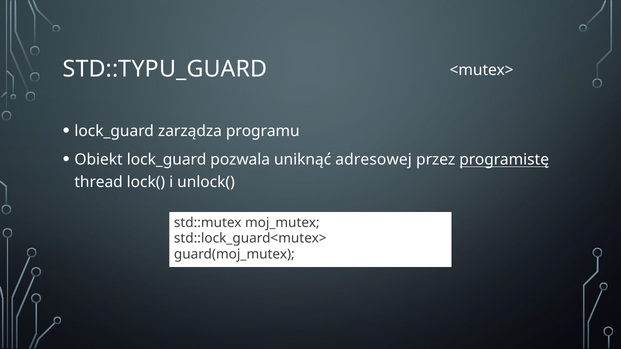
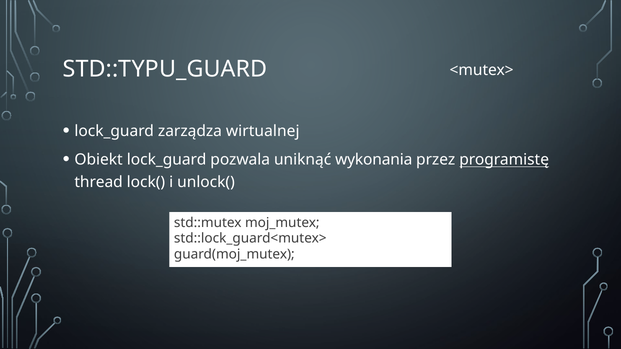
programu: programu -> wirtualnej
adresowej: adresowej -> wykonania
